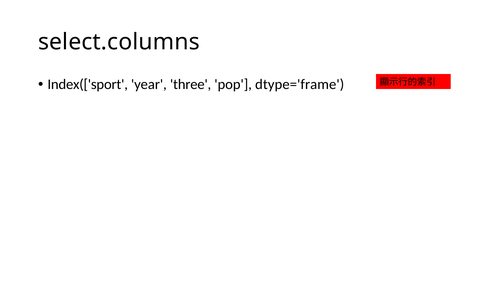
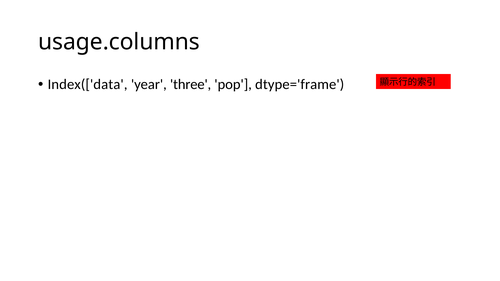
select.columns: select.columns -> usage.columns
Index(['sport: Index(['sport -> Index(['data
